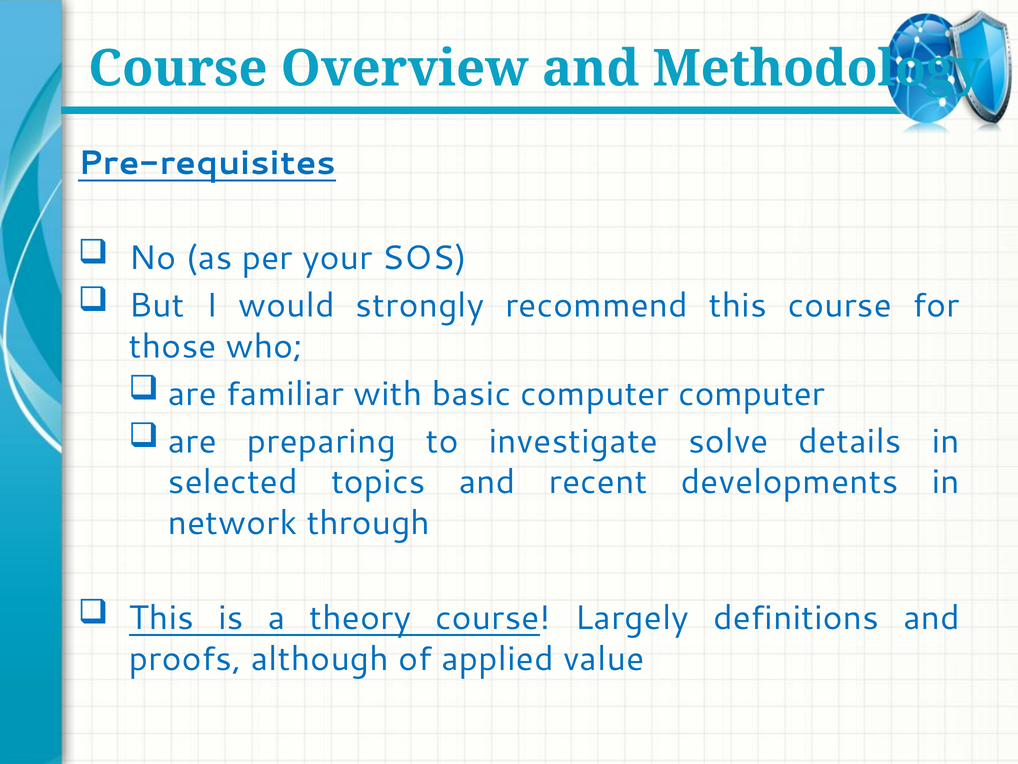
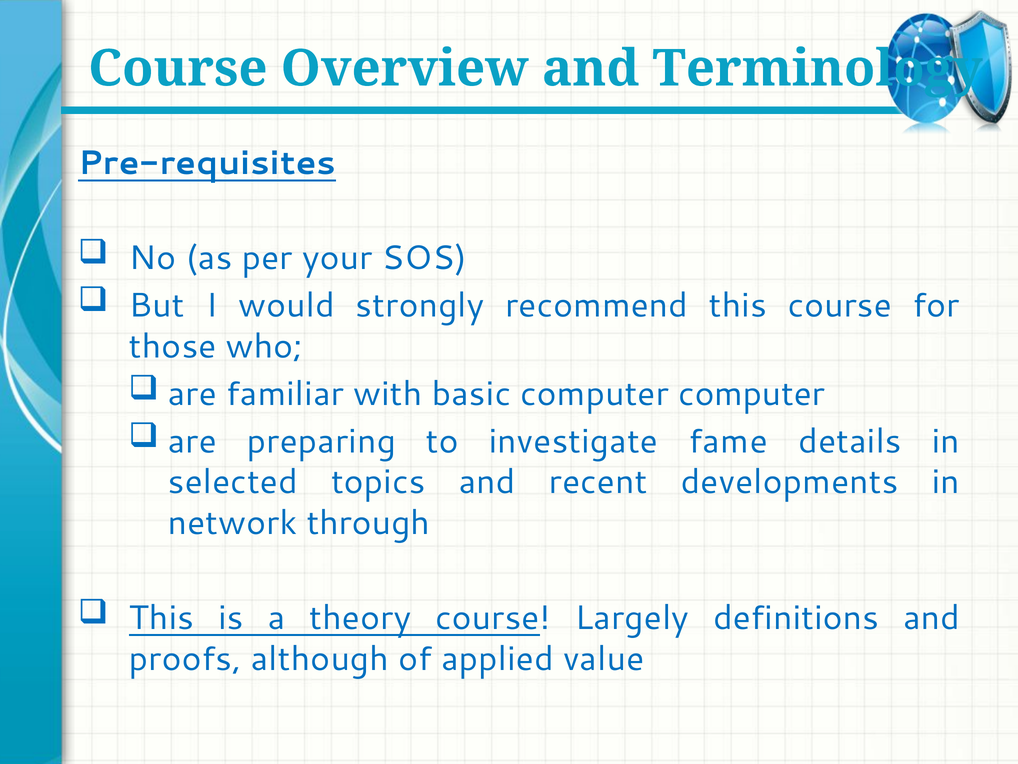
Methodology: Methodology -> Terminology
solve: solve -> fame
